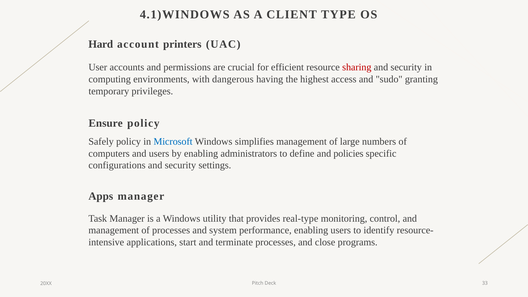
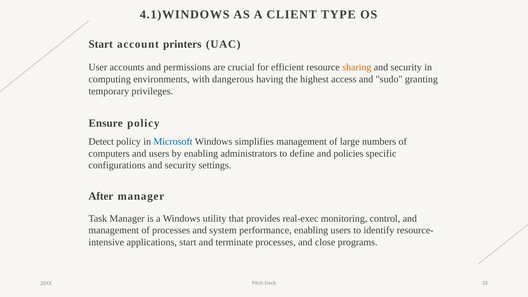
Hard at (101, 44): Hard -> Start
sharing colour: red -> orange
Safely: Safely -> Detect
Apps: Apps -> After
real-type: real-type -> real-exec
